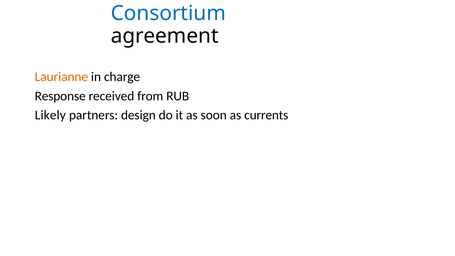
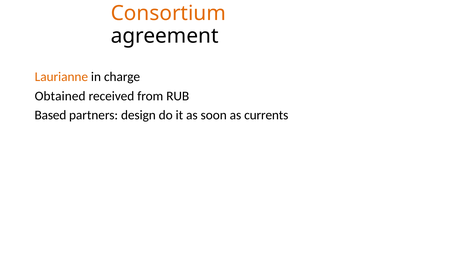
Consortium colour: blue -> orange
Response: Response -> Obtained
Likely: Likely -> Based
